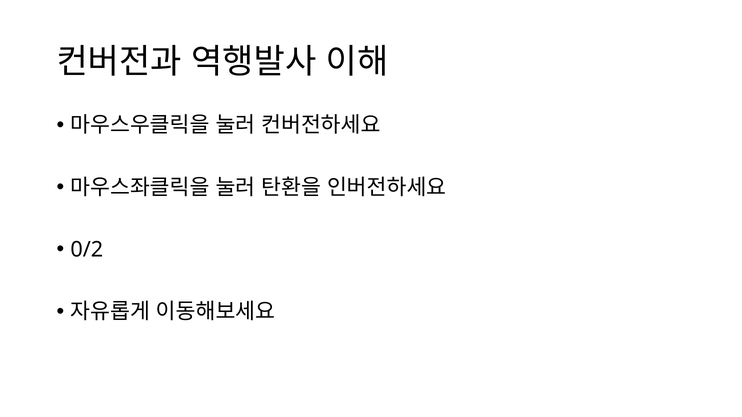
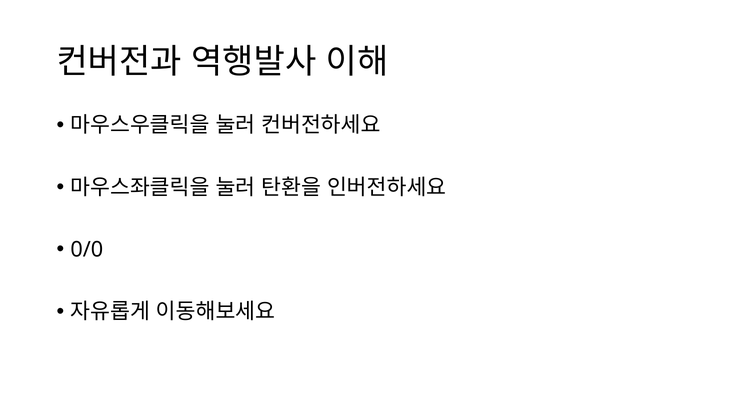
0/2: 0/2 -> 0/0
